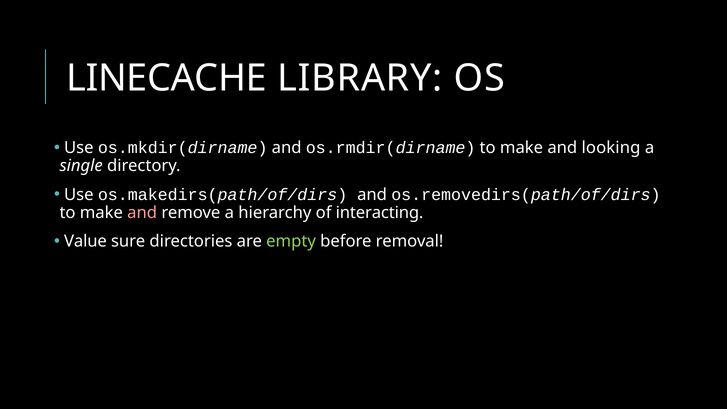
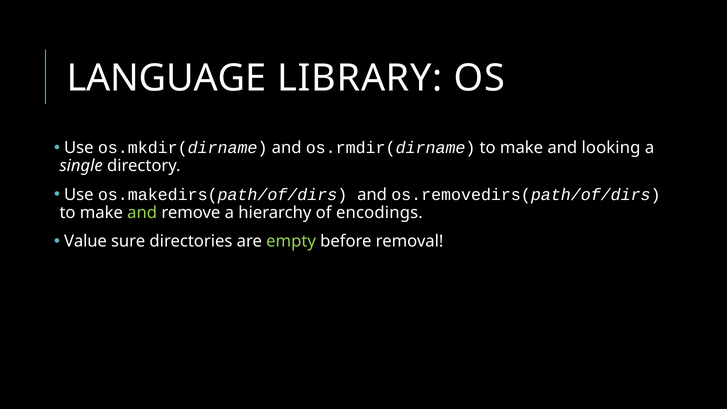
LINECACHE: LINECACHE -> LANGUAGE
and at (142, 212) colour: pink -> light green
interacting: interacting -> encodings
